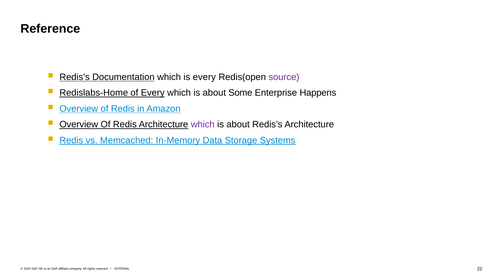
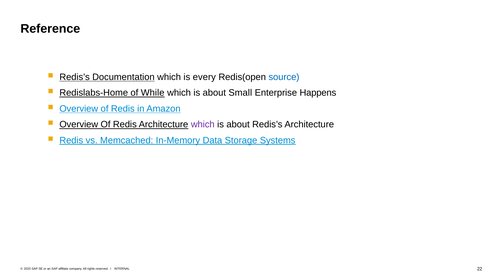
source colour: purple -> blue
of Every: Every -> While
Some: Some -> Small
